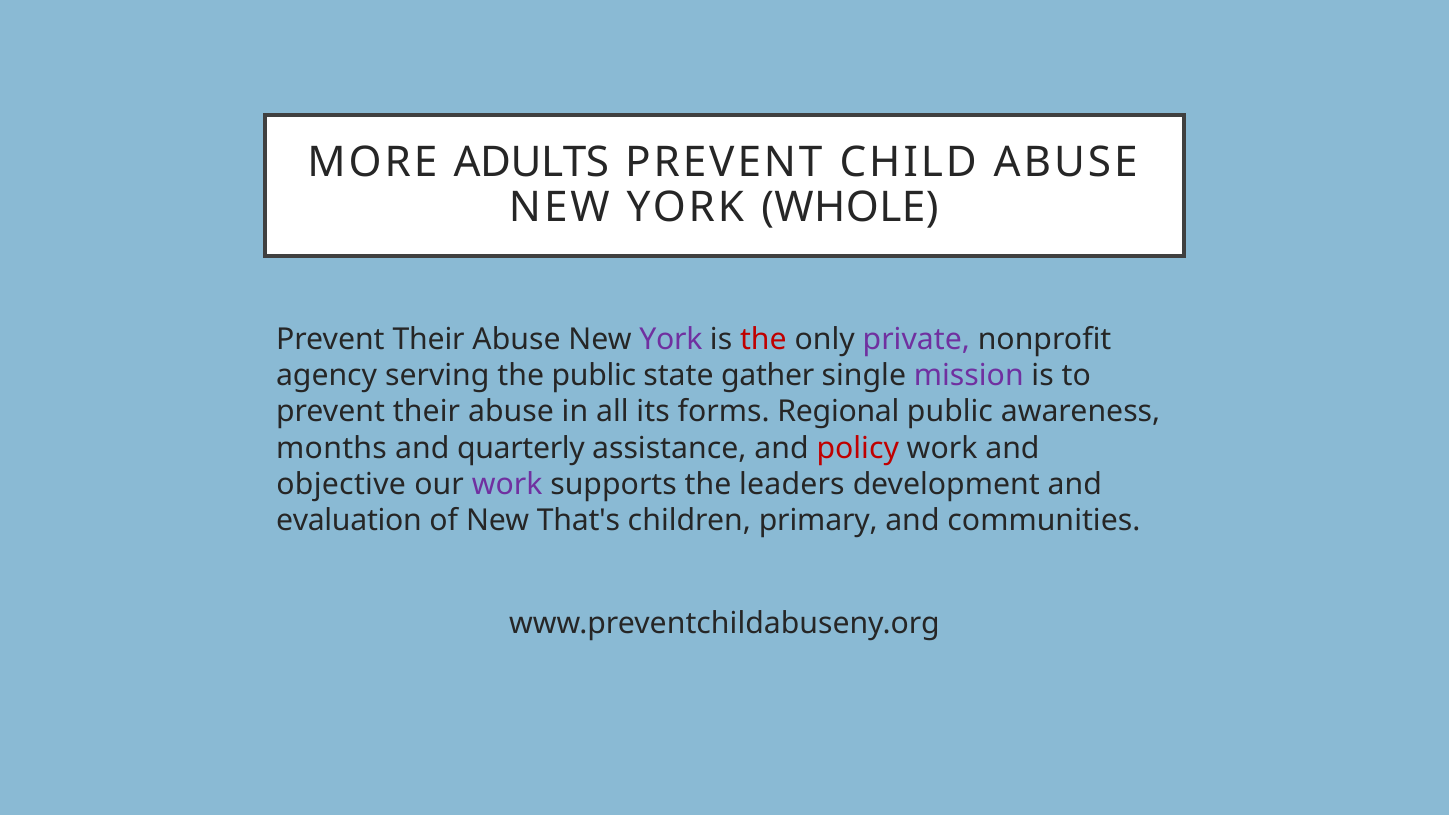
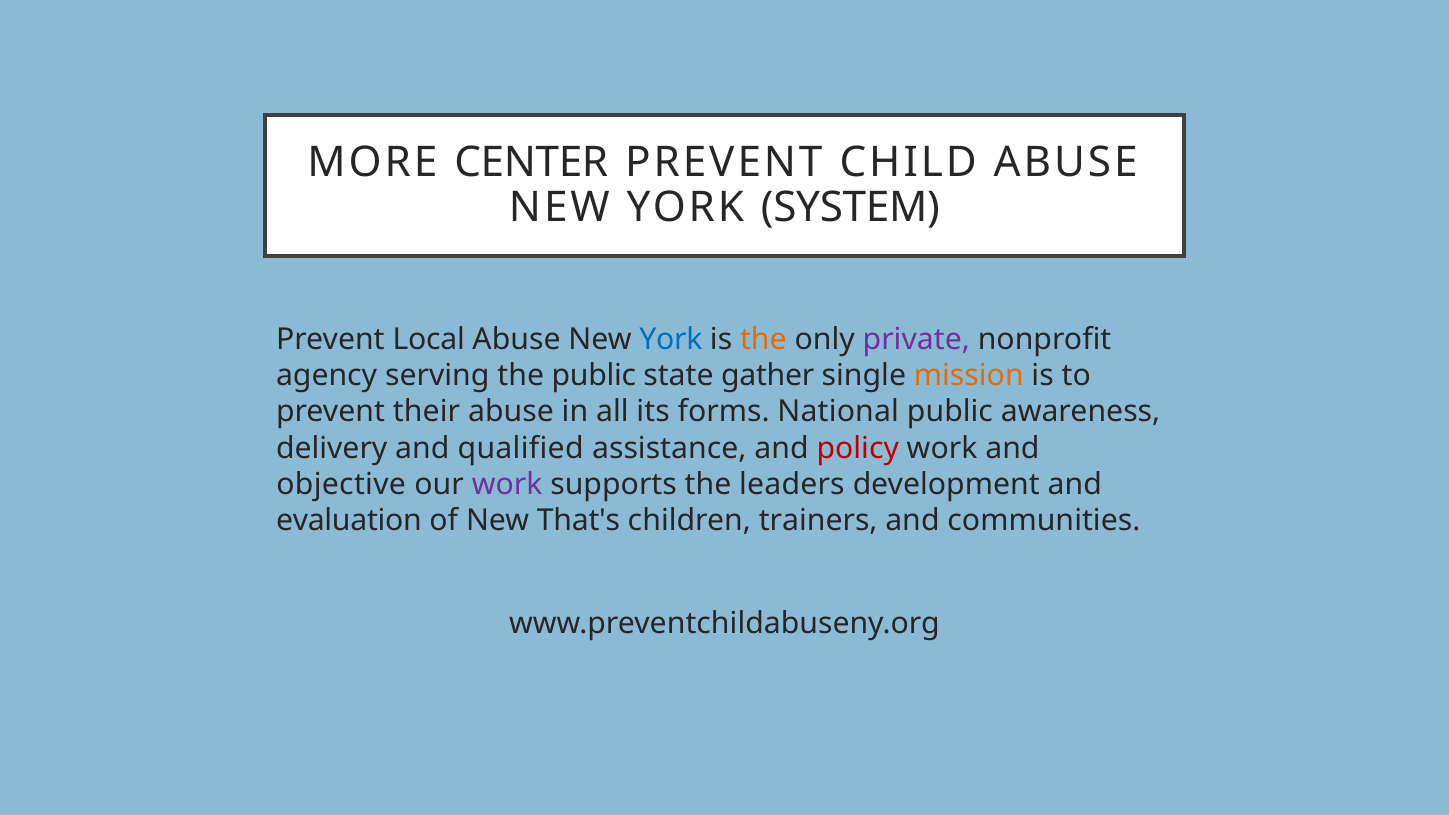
ADULTS: ADULTS -> CENTER
WHOLE: WHOLE -> SYSTEM
Their at (429, 339): Their -> Local
York at (671, 339) colour: purple -> blue
the at (763, 339) colour: red -> orange
mission colour: purple -> orange
Regional: Regional -> National
months: months -> delivery
quarterly: quarterly -> qualified
primary: primary -> trainers
